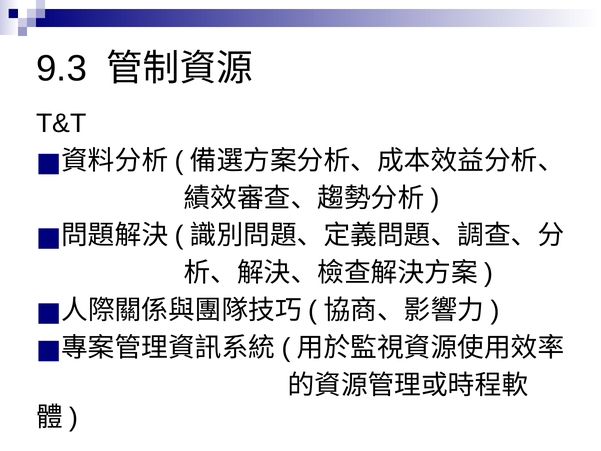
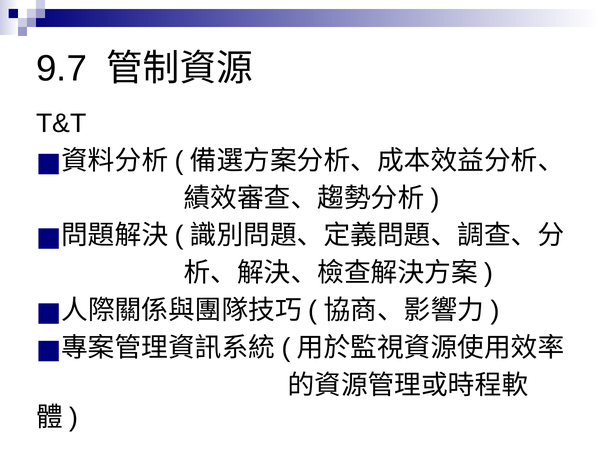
9.3: 9.3 -> 9.7
